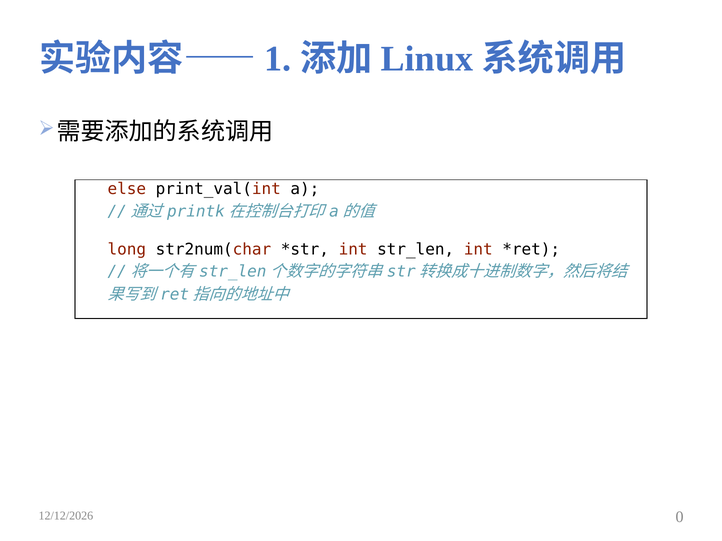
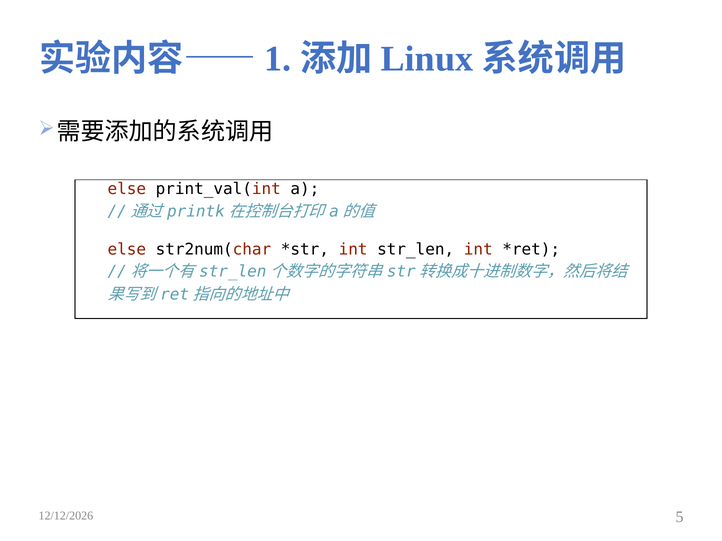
long at (127, 250): long -> else
0: 0 -> 5
